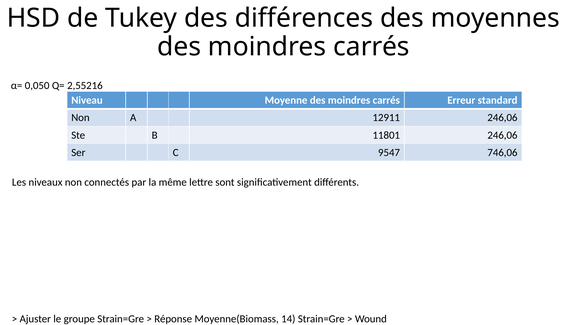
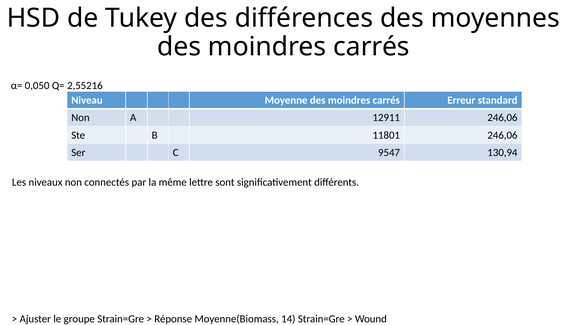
746,06: 746,06 -> 130,94
